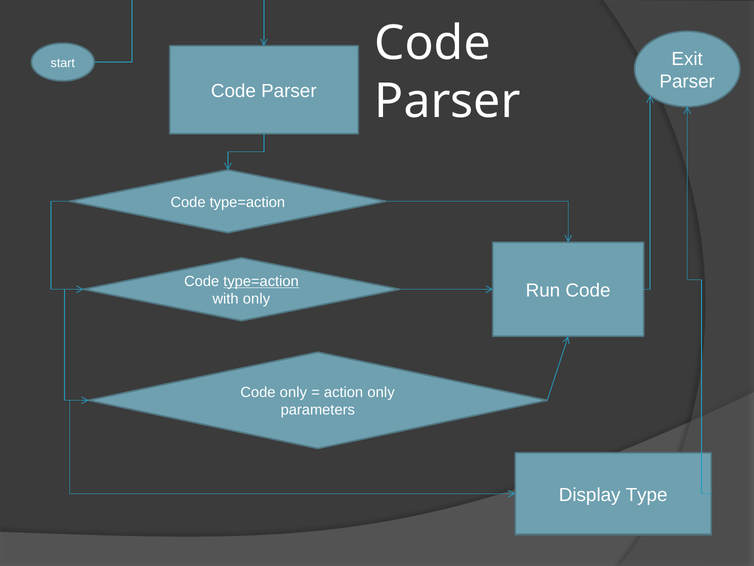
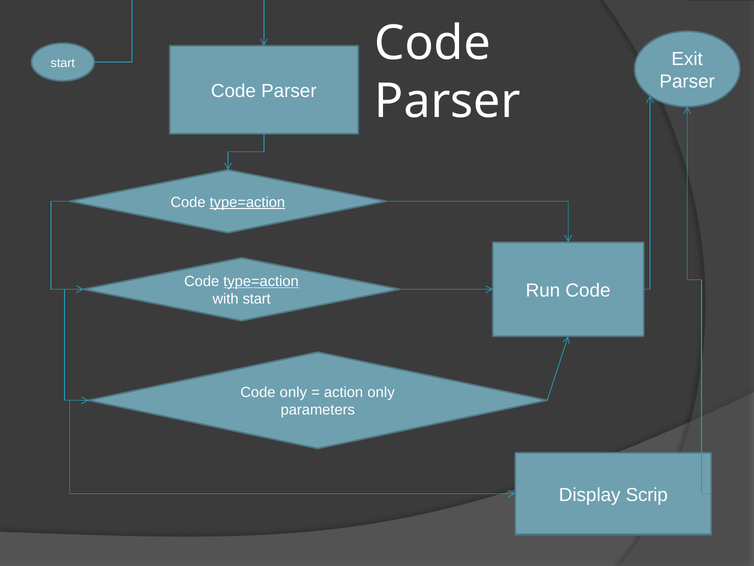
type=action at (247, 202) underline: none -> present
with only: only -> start
Type: Type -> Scrip
